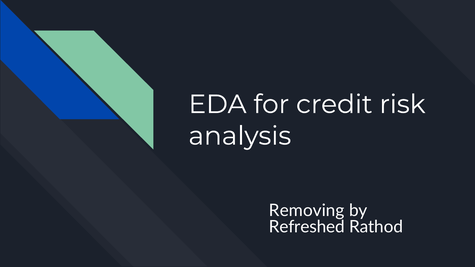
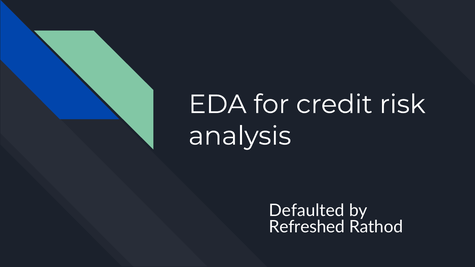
Removing: Removing -> Defaulted
